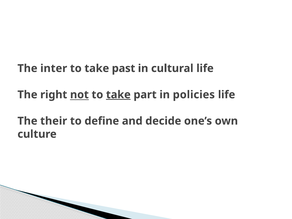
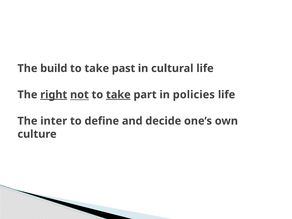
inter: inter -> build
right underline: none -> present
their: their -> inter
